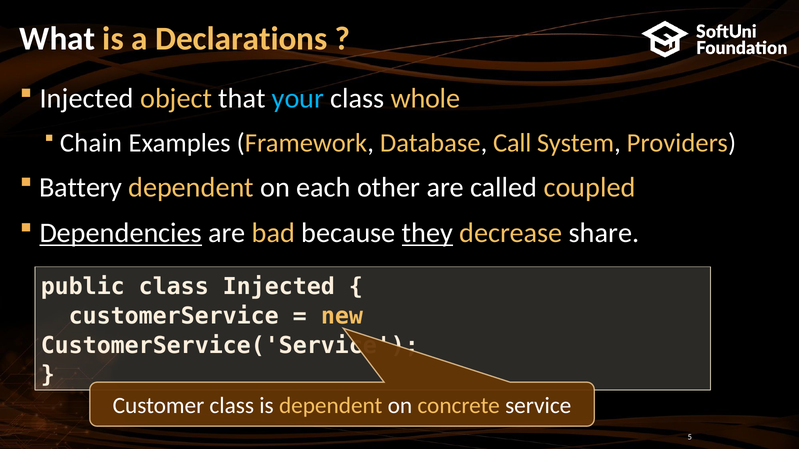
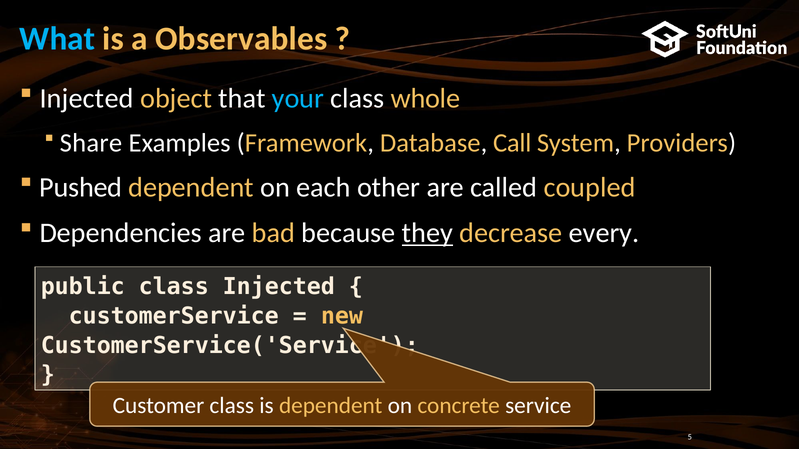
What colour: white -> light blue
Declarations: Declarations -> Observables
Chain: Chain -> Share
Battery: Battery -> Pushed
Dependencies underline: present -> none
share: share -> every
